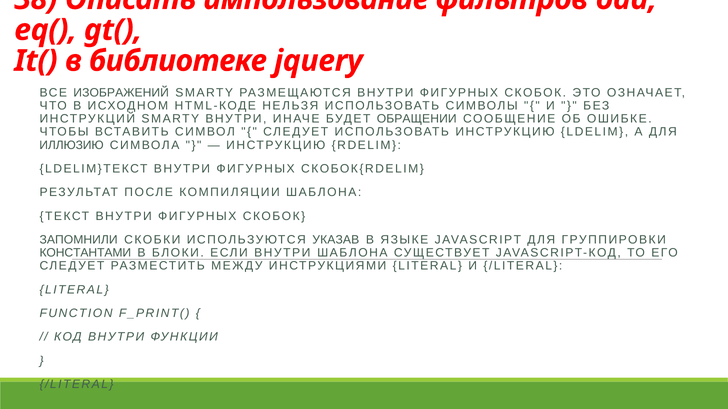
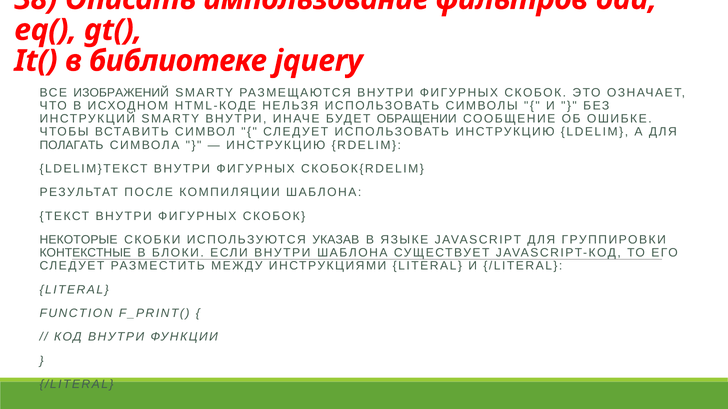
ИЛЛЮЗИЮ: ИЛЛЮЗИЮ -> ПОЛАГАТЬ
ЗАПОМНИЛИ: ЗАПОМНИЛИ -> НЕКОТОРЫЕ
КОНСТАНТАМИ: КОНСТАНТАМИ -> КОНТЕКСТНЫЕ
